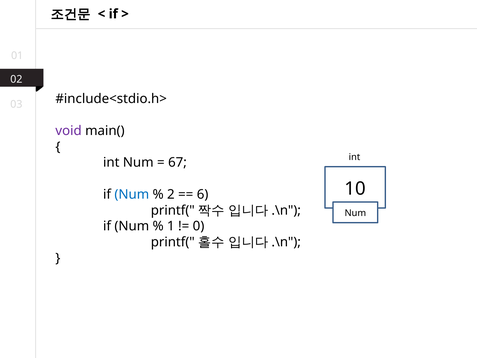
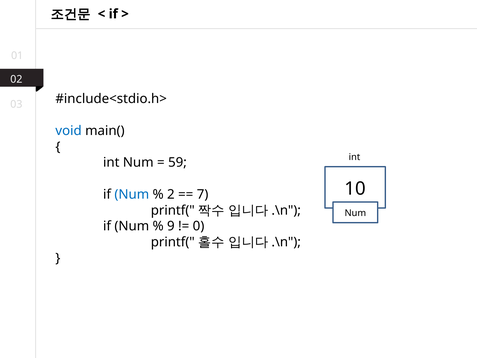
void colour: purple -> blue
67: 67 -> 59
6: 6 -> 7
1: 1 -> 9
